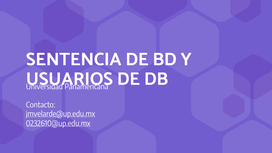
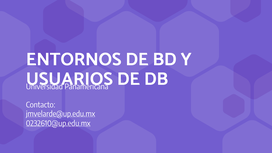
SENTENCIA: SENTENCIA -> ENTORNOS
